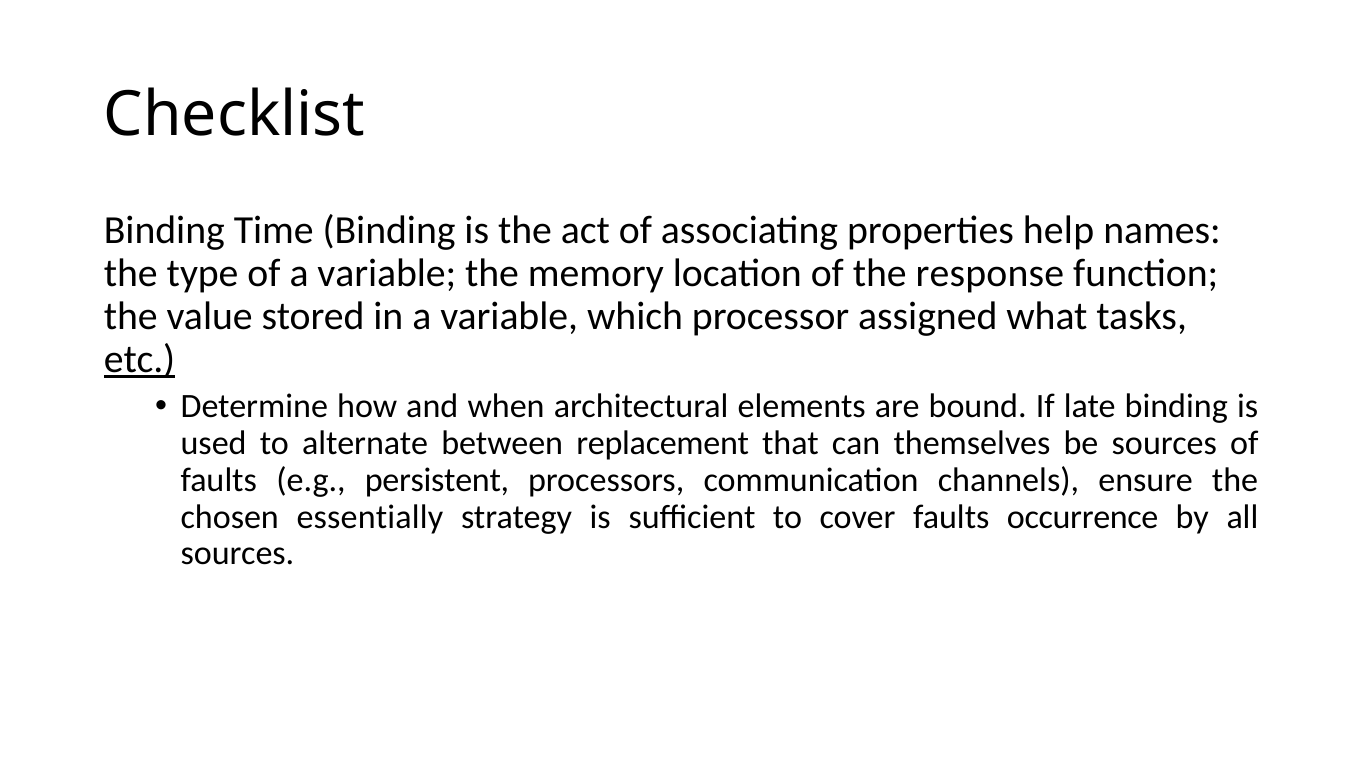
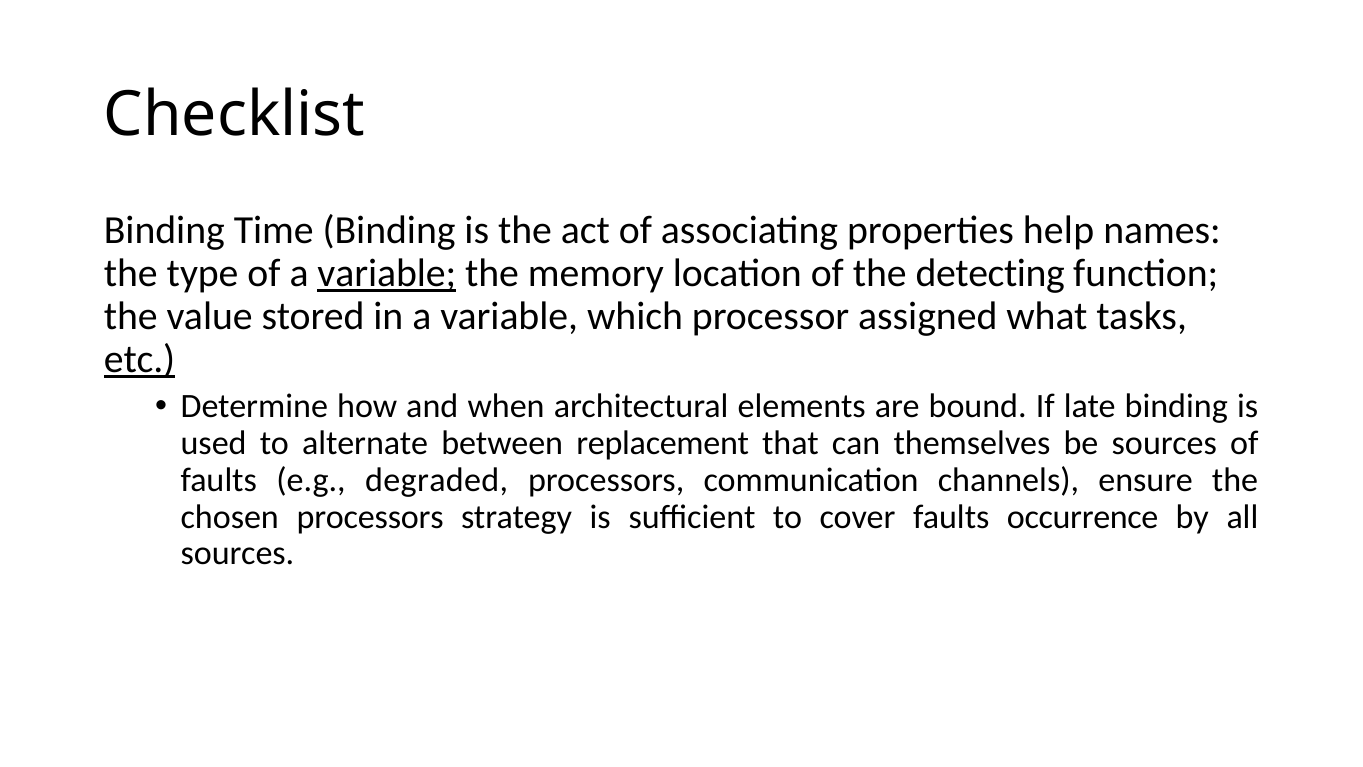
variable at (387, 273) underline: none -> present
response: response -> detecting
persistent: persistent -> degraded
chosen essentially: essentially -> processors
